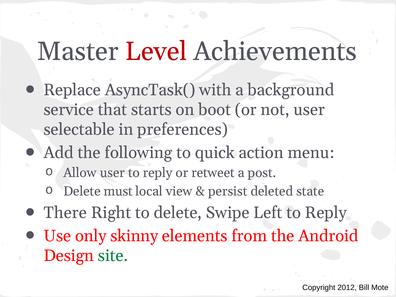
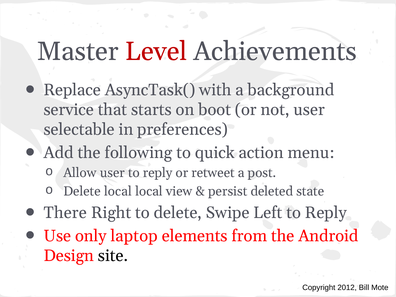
Delete must: must -> local
skinny: skinny -> laptop
site colour: green -> black
